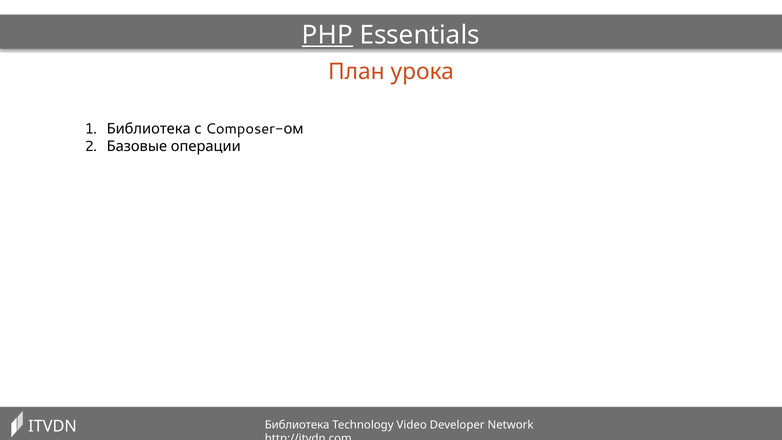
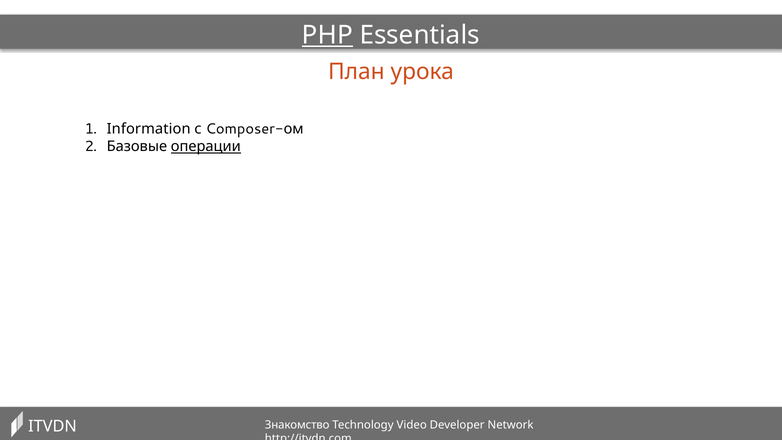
Библиотека at (149, 129): Библиотека -> Information
операции underline: none -> present
Библиотека at (297, 425): Библиотека -> Знакомство
